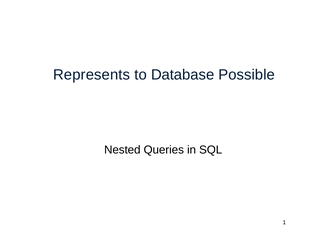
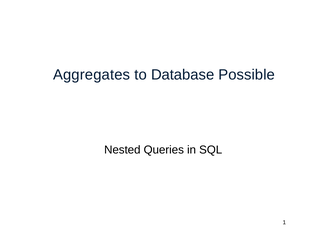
Represents: Represents -> Aggregates
